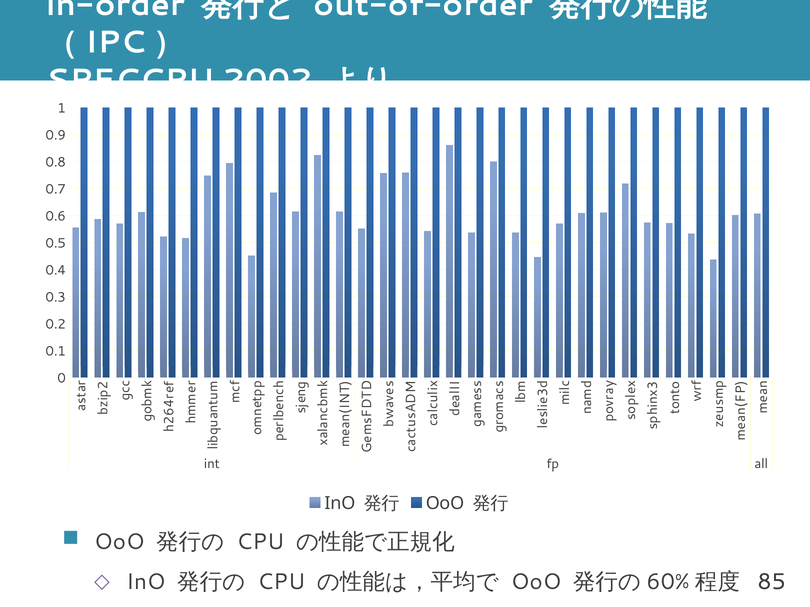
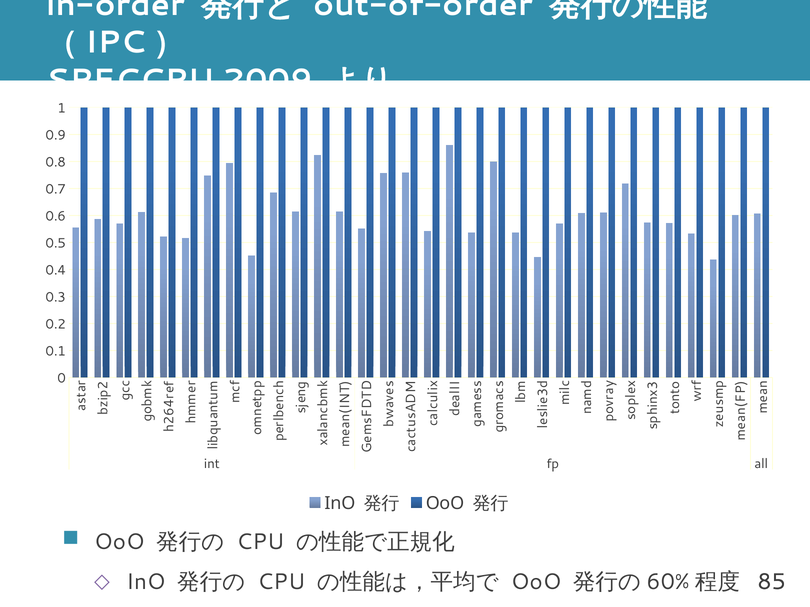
2002: 2002 -> 2009
